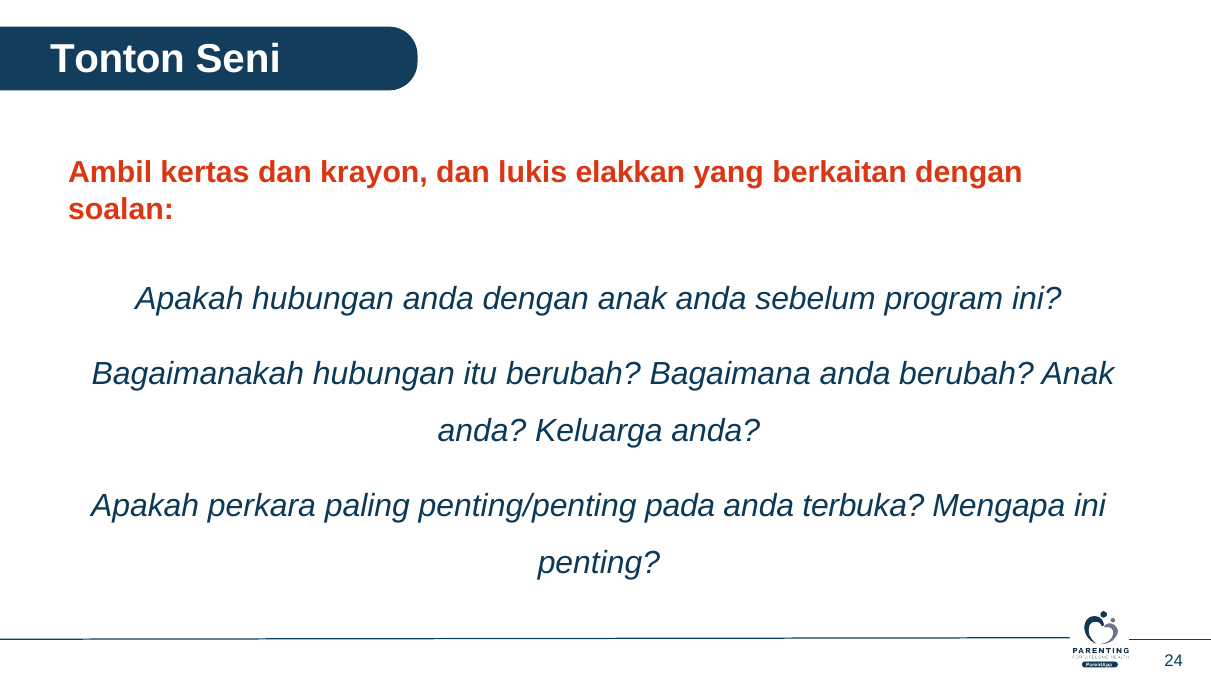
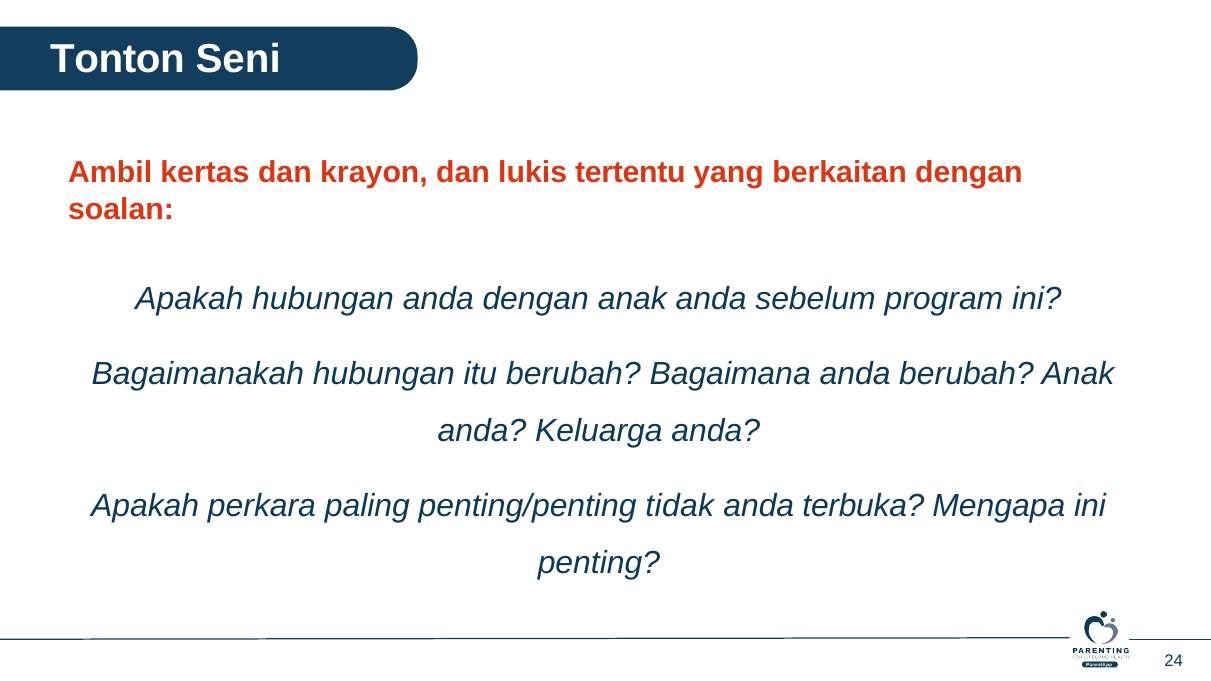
elakkan: elakkan -> tertentu
pada: pada -> tidak
